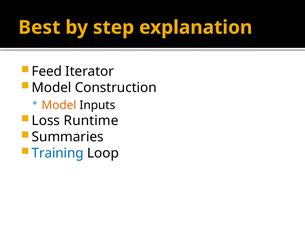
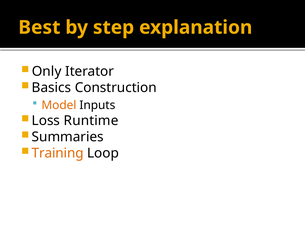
Feed: Feed -> Only
Model at (52, 88): Model -> Basics
Training colour: blue -> orange
